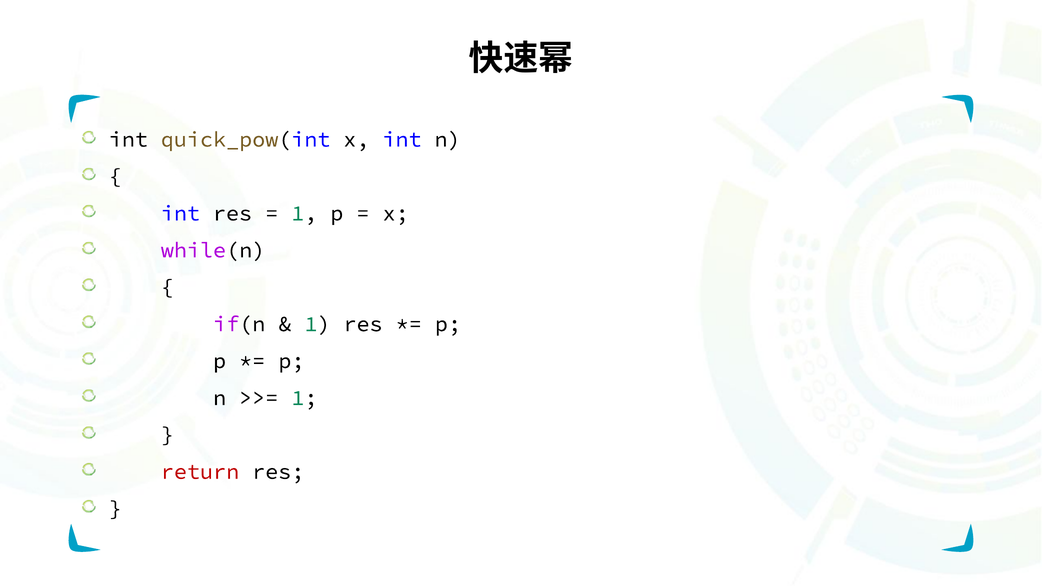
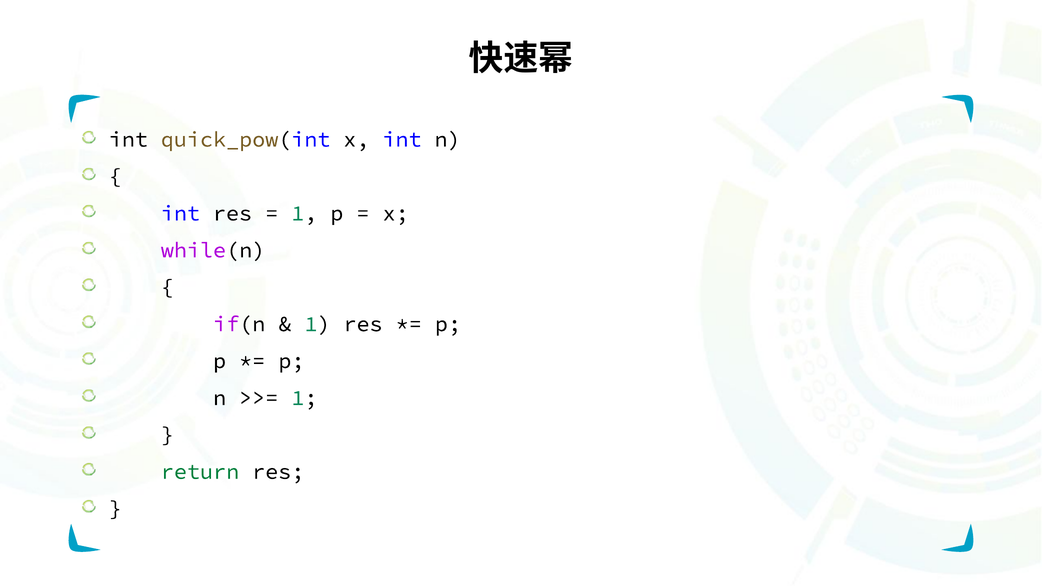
return colour: red -> green
